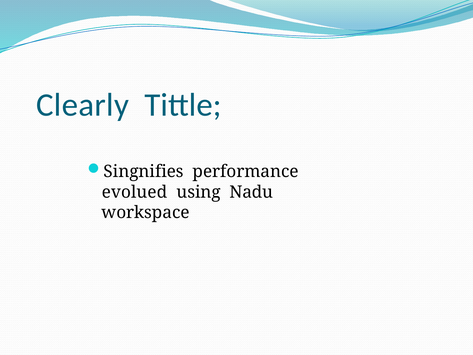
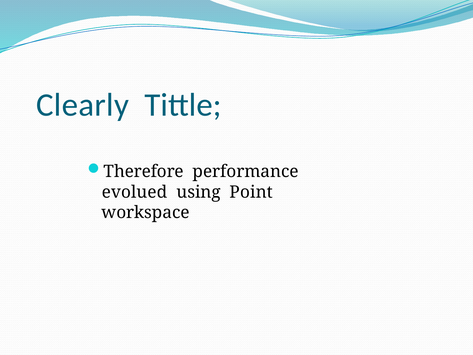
Singnifies: Singnifies -> Therefore
Nadu: Nadu -> Point
